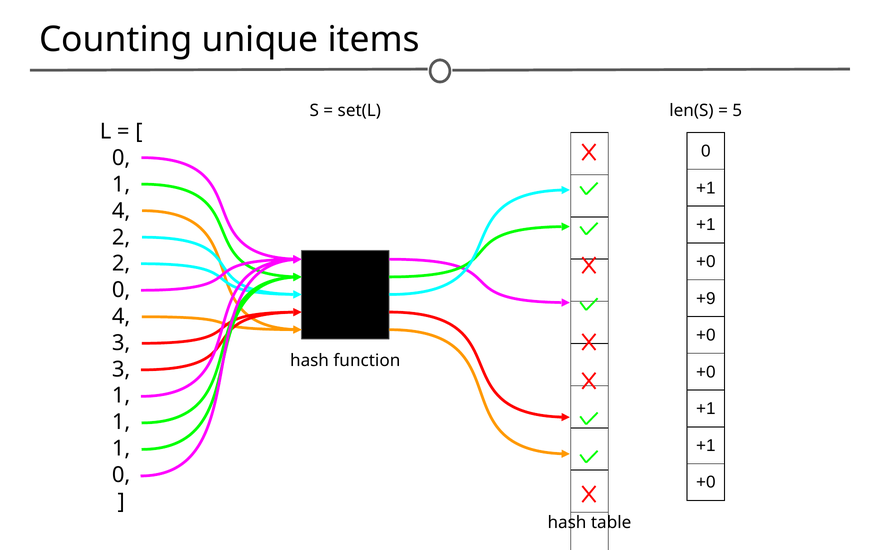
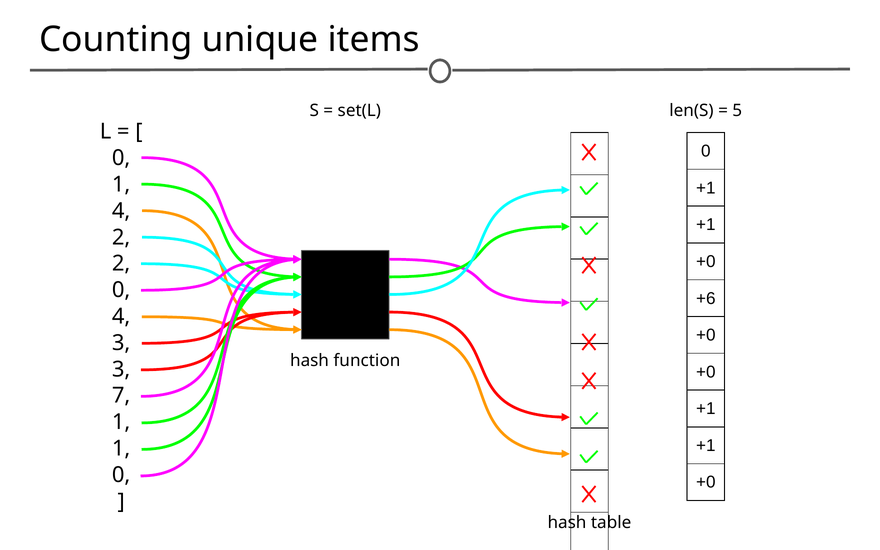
+9: +9 -> +6
1 at (121, 396): 1 -> 7
